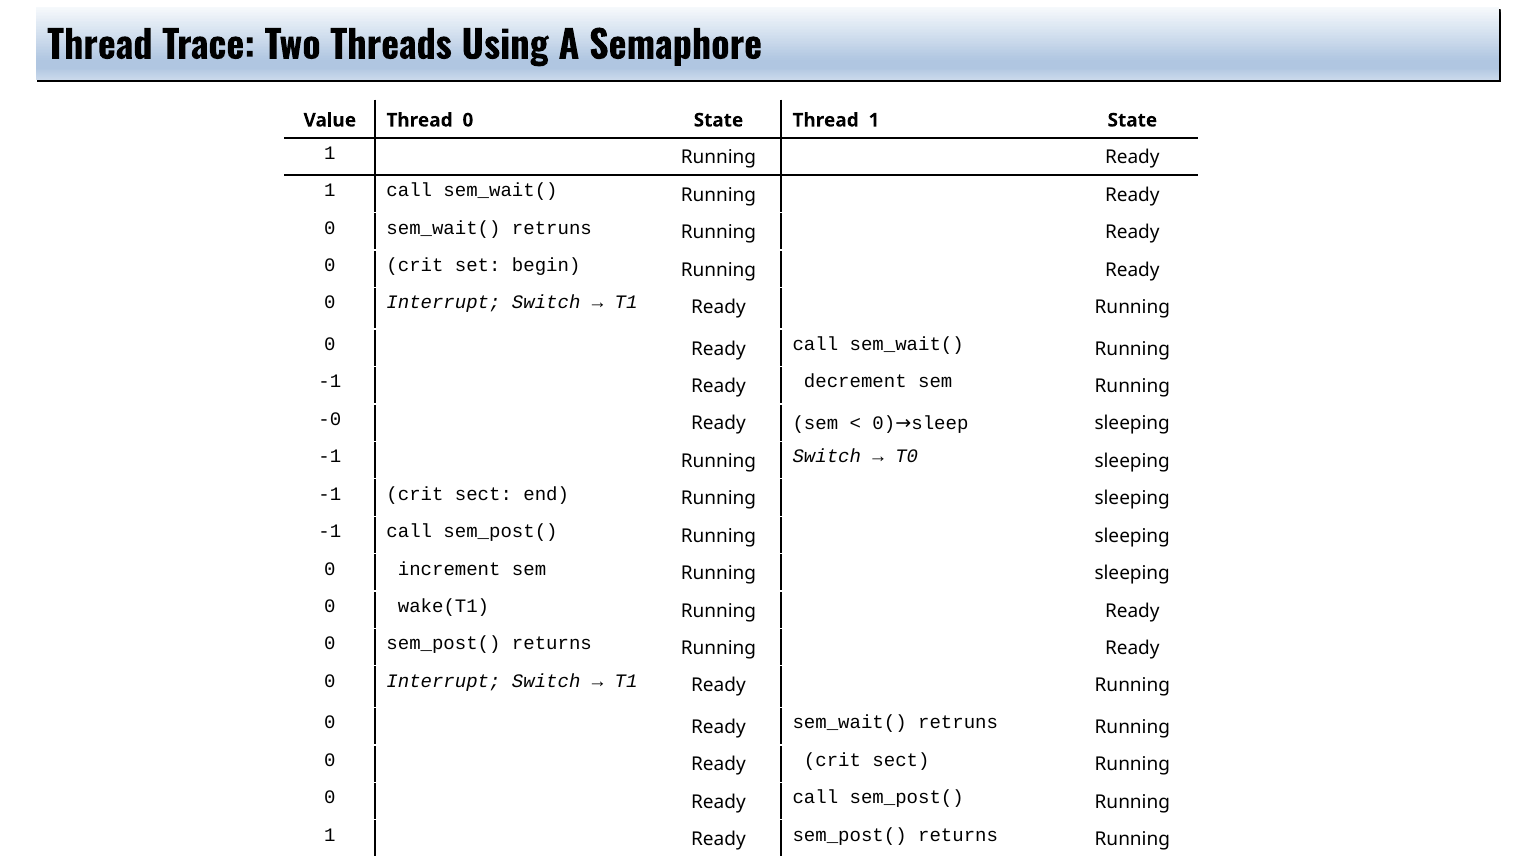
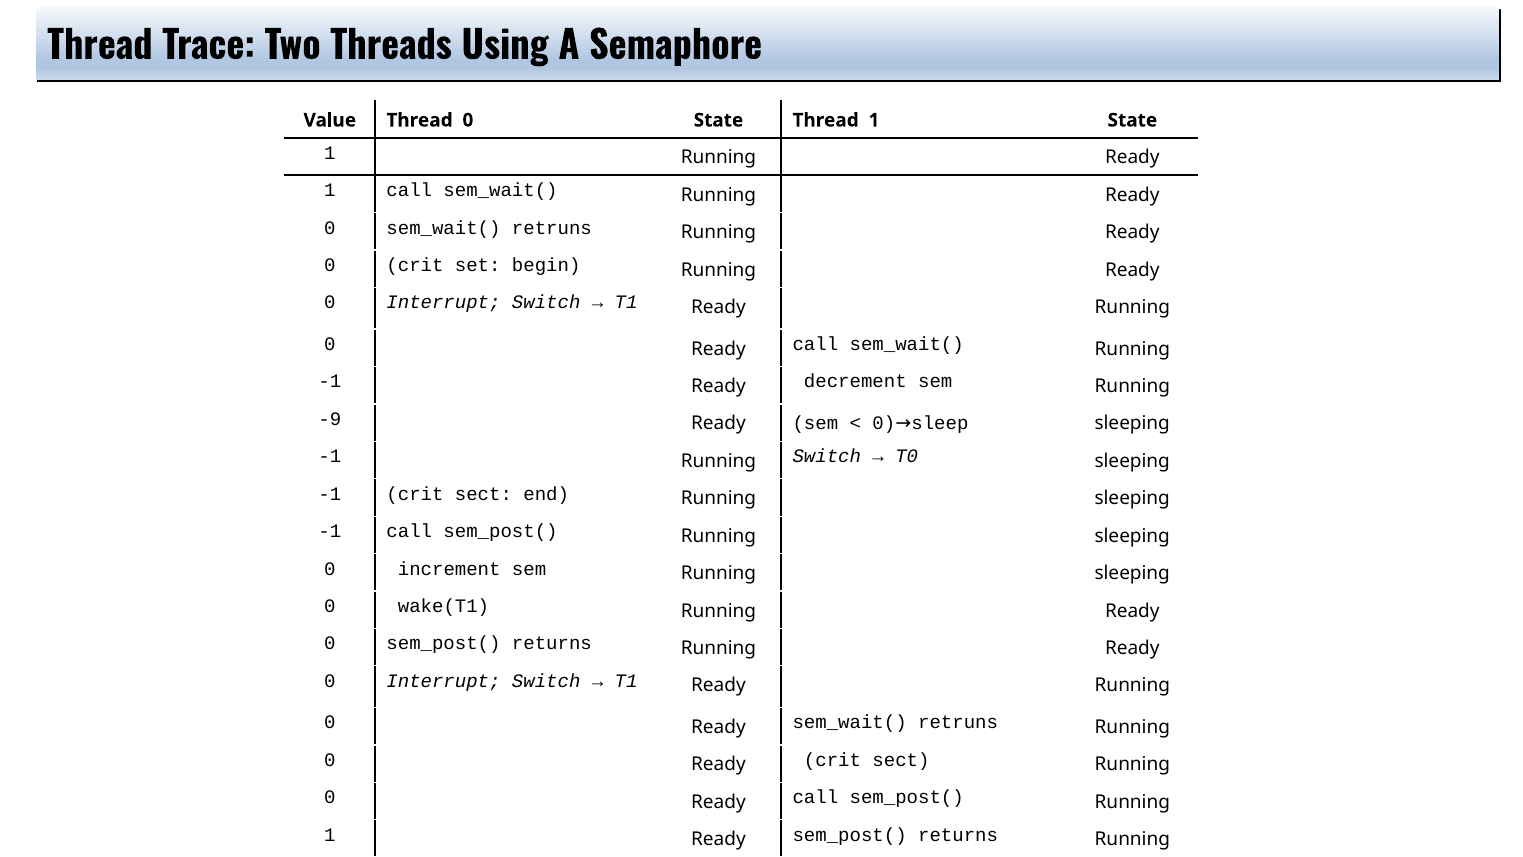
-0: -0 -> -9
